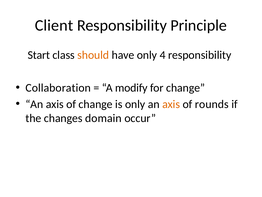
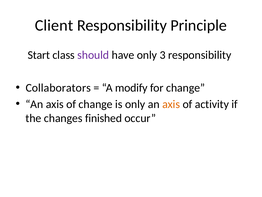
should colour: orange -> purple
4: 4 -> 3
Collaboration: Collaboration -> Collaborators
rounds: rounds -> activity
domain: domain -> finished
